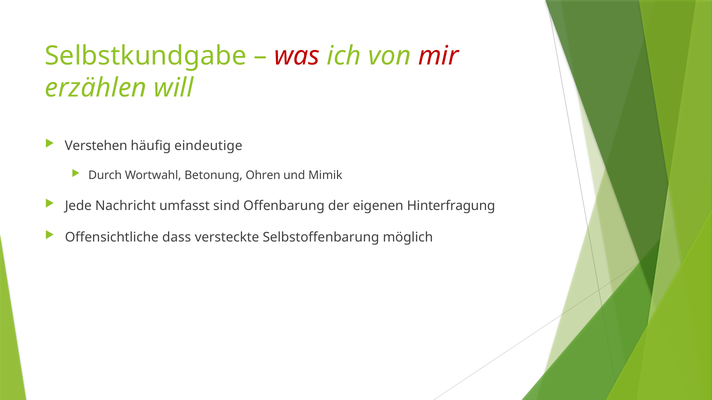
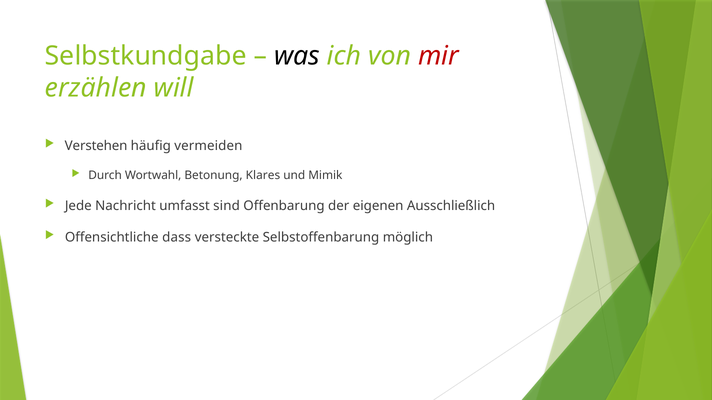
was colour: red -> black
eindeutige: eindeutige -> vermeiden
Ohren: Ohren -> Klares
Hinterfragung: Hinterfragung -> Ausschließlich
